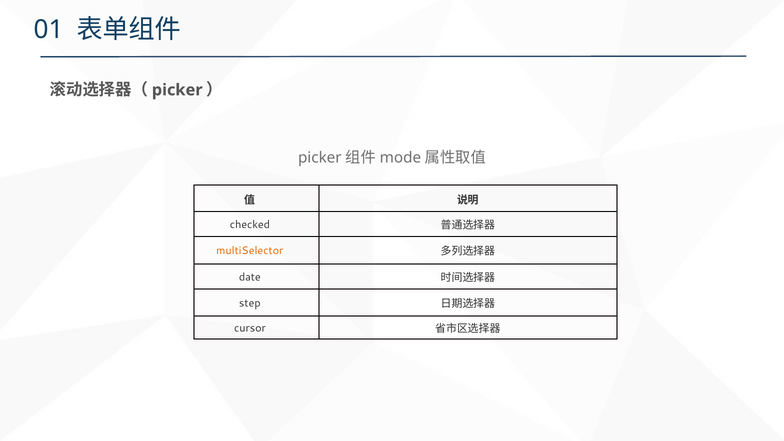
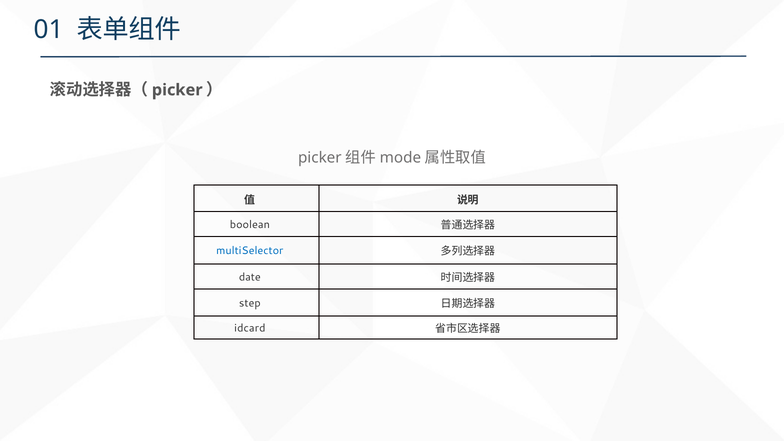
checked: checked -> boolean
multiSelector colour: orange -> blue
cursor: cursor -> idcard
